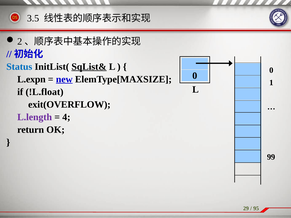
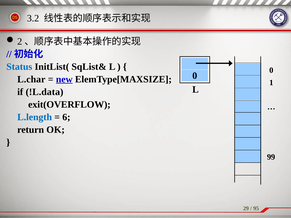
3.5: 3.5 -> 3.2
SqList& underline: present -> none
L.expn: L.expn -> L.char
!L.float: !L.float -> !L.data
L.length colour: purple -> blue
4: 4 -> 6
